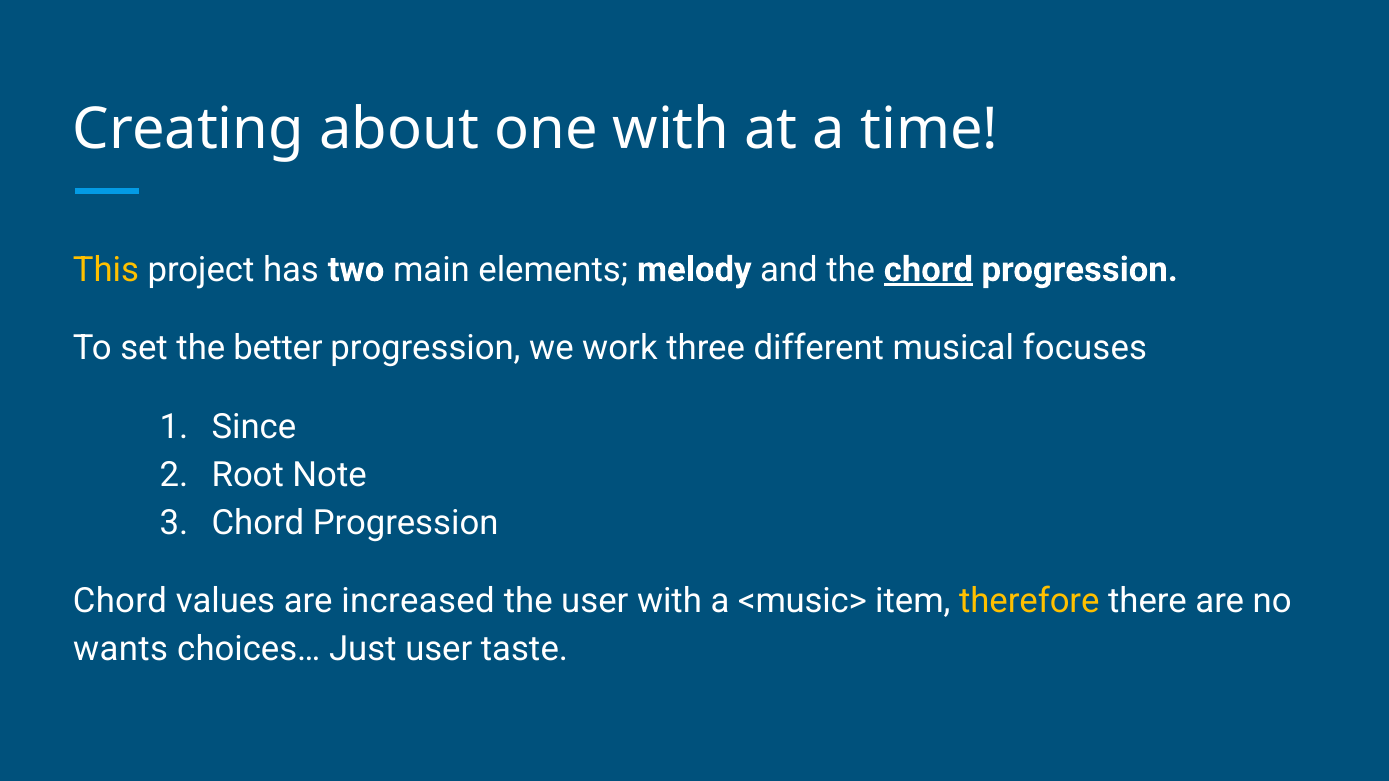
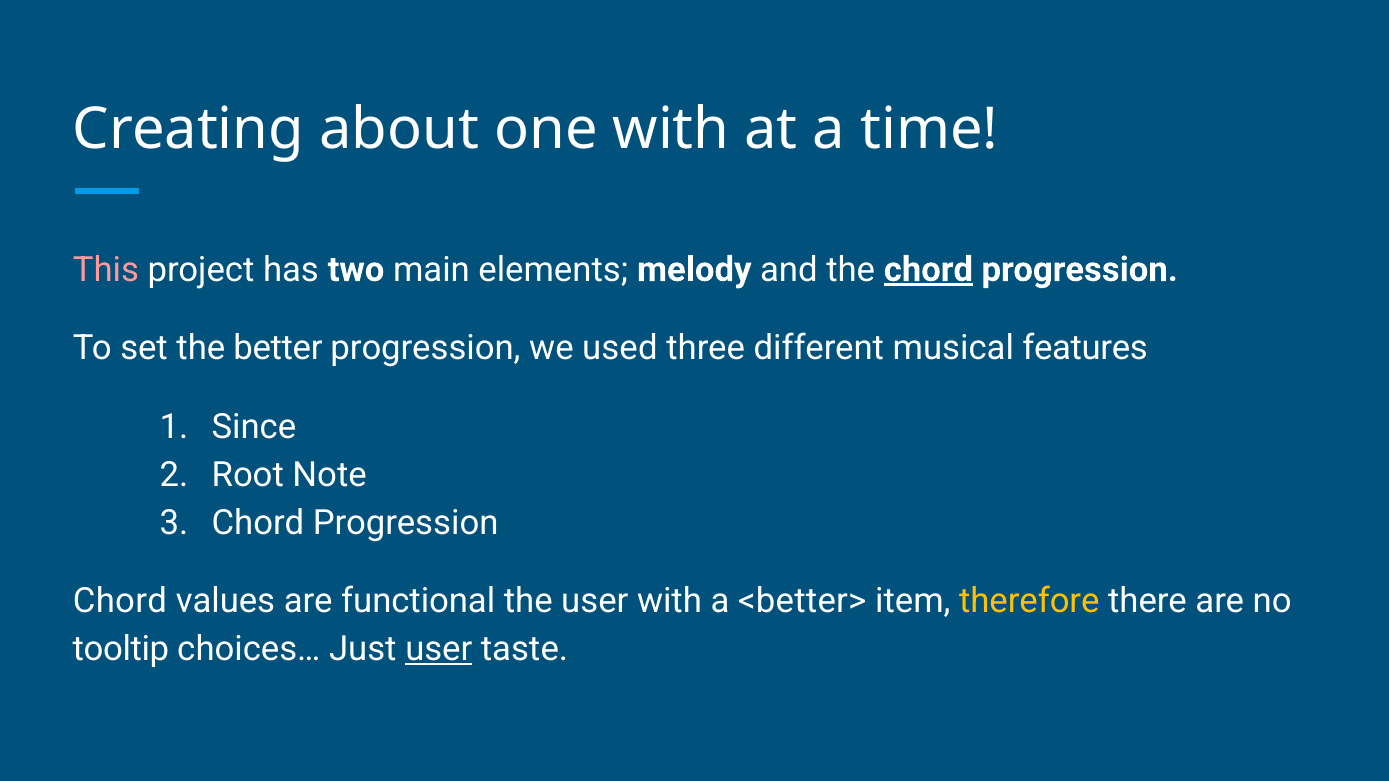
This colour: yellow -> pink
work: work -> used
focuses: focuses -> features
increased: increased -> functional
<music>: <music> -> <better>
wants: wants -> tooltip
user at (439, 650) underline: none -> present
